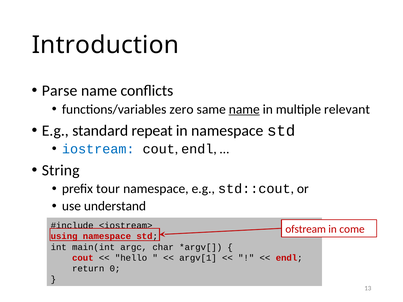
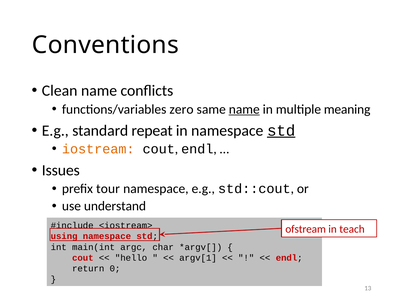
Introduction: Introduction -> Conventions
Parse: Parse -> Clean
relevant: relevant -> meaning
std at (281, 131) underline: none -> present
iostream colour: blue -> orange
String: String -> Issues
come: come -> teach
